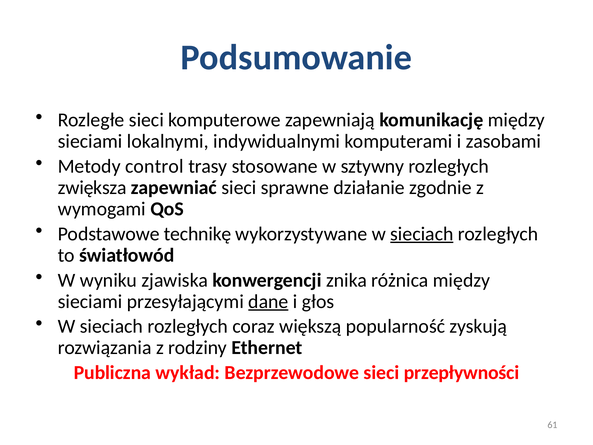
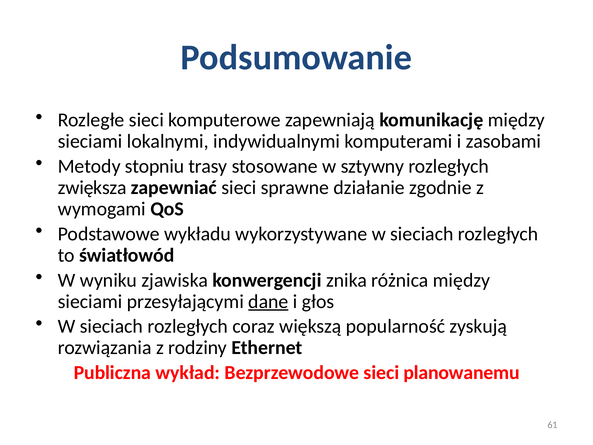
control: control -> stopniu
technikę: technikę -> wykładu
sieciach at (422, 234) underline: present -> none
przepływności: przepływności -> planowanemu
